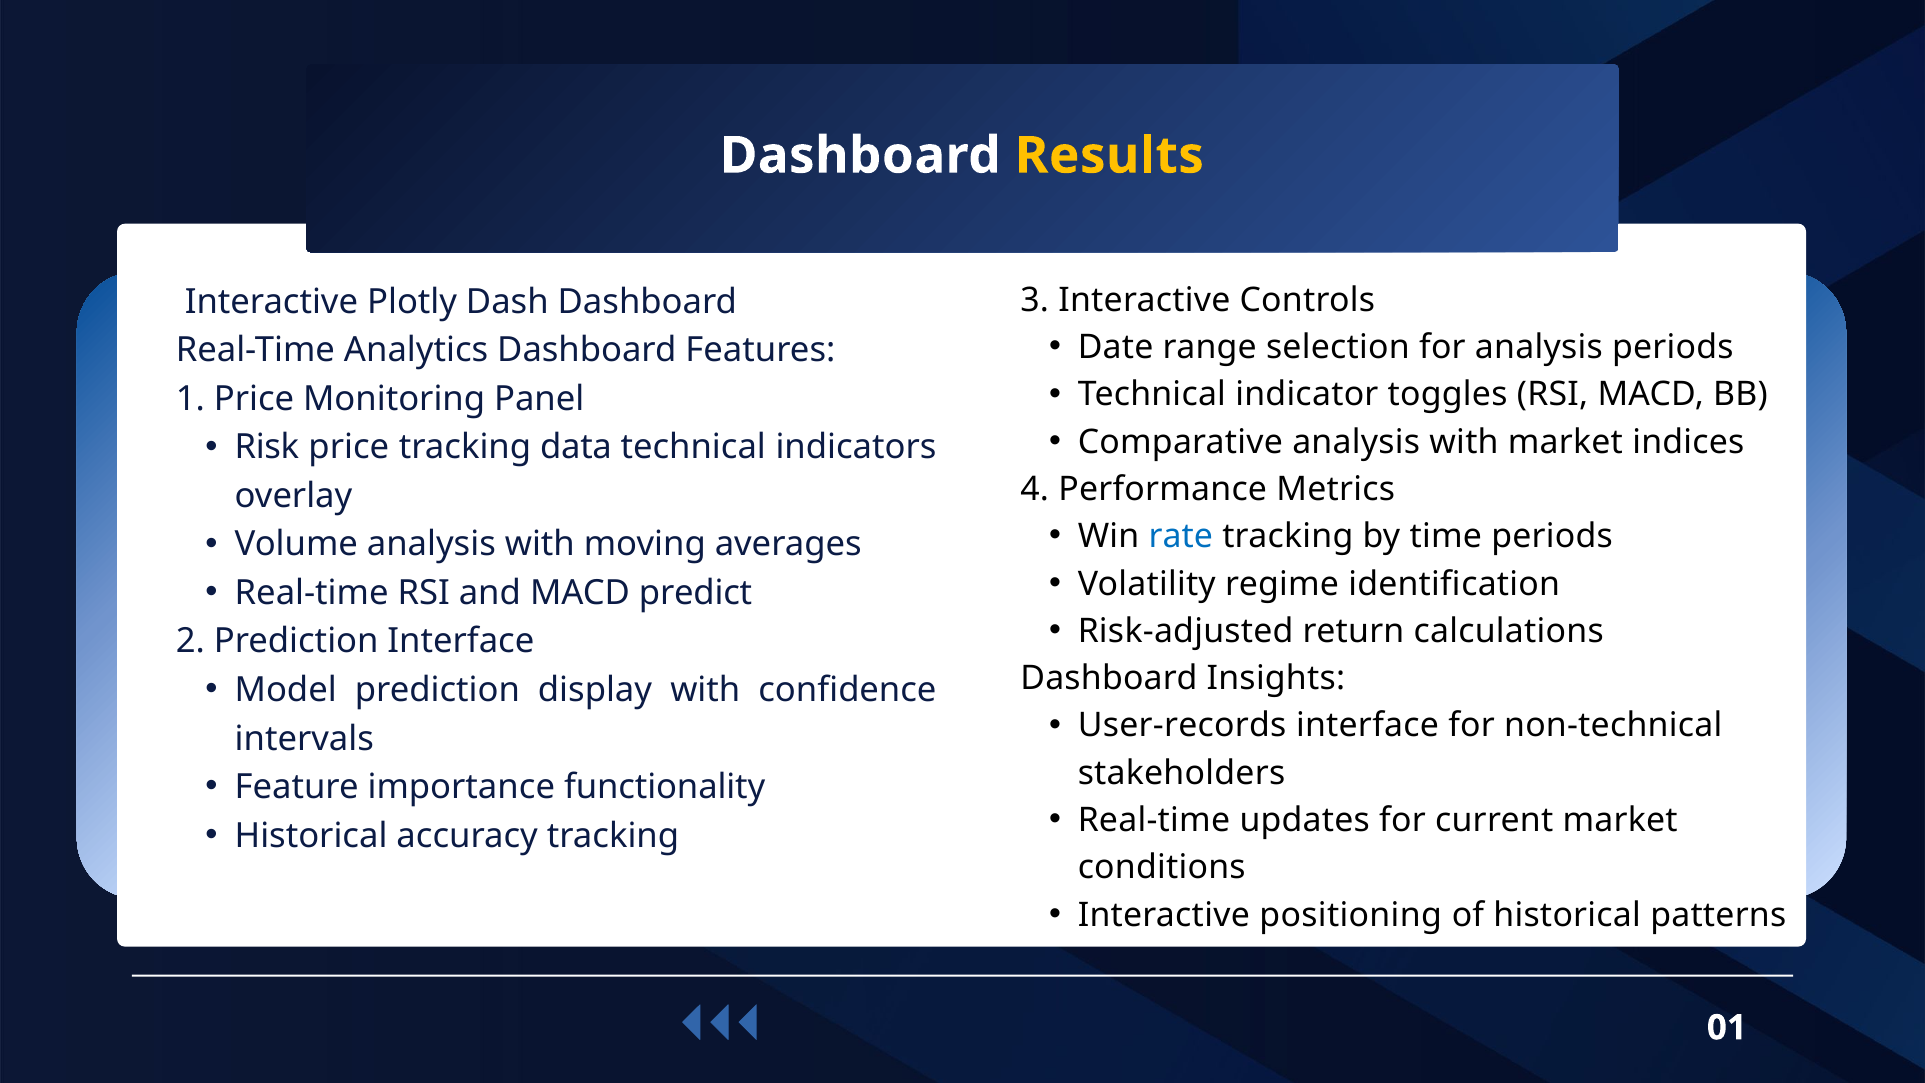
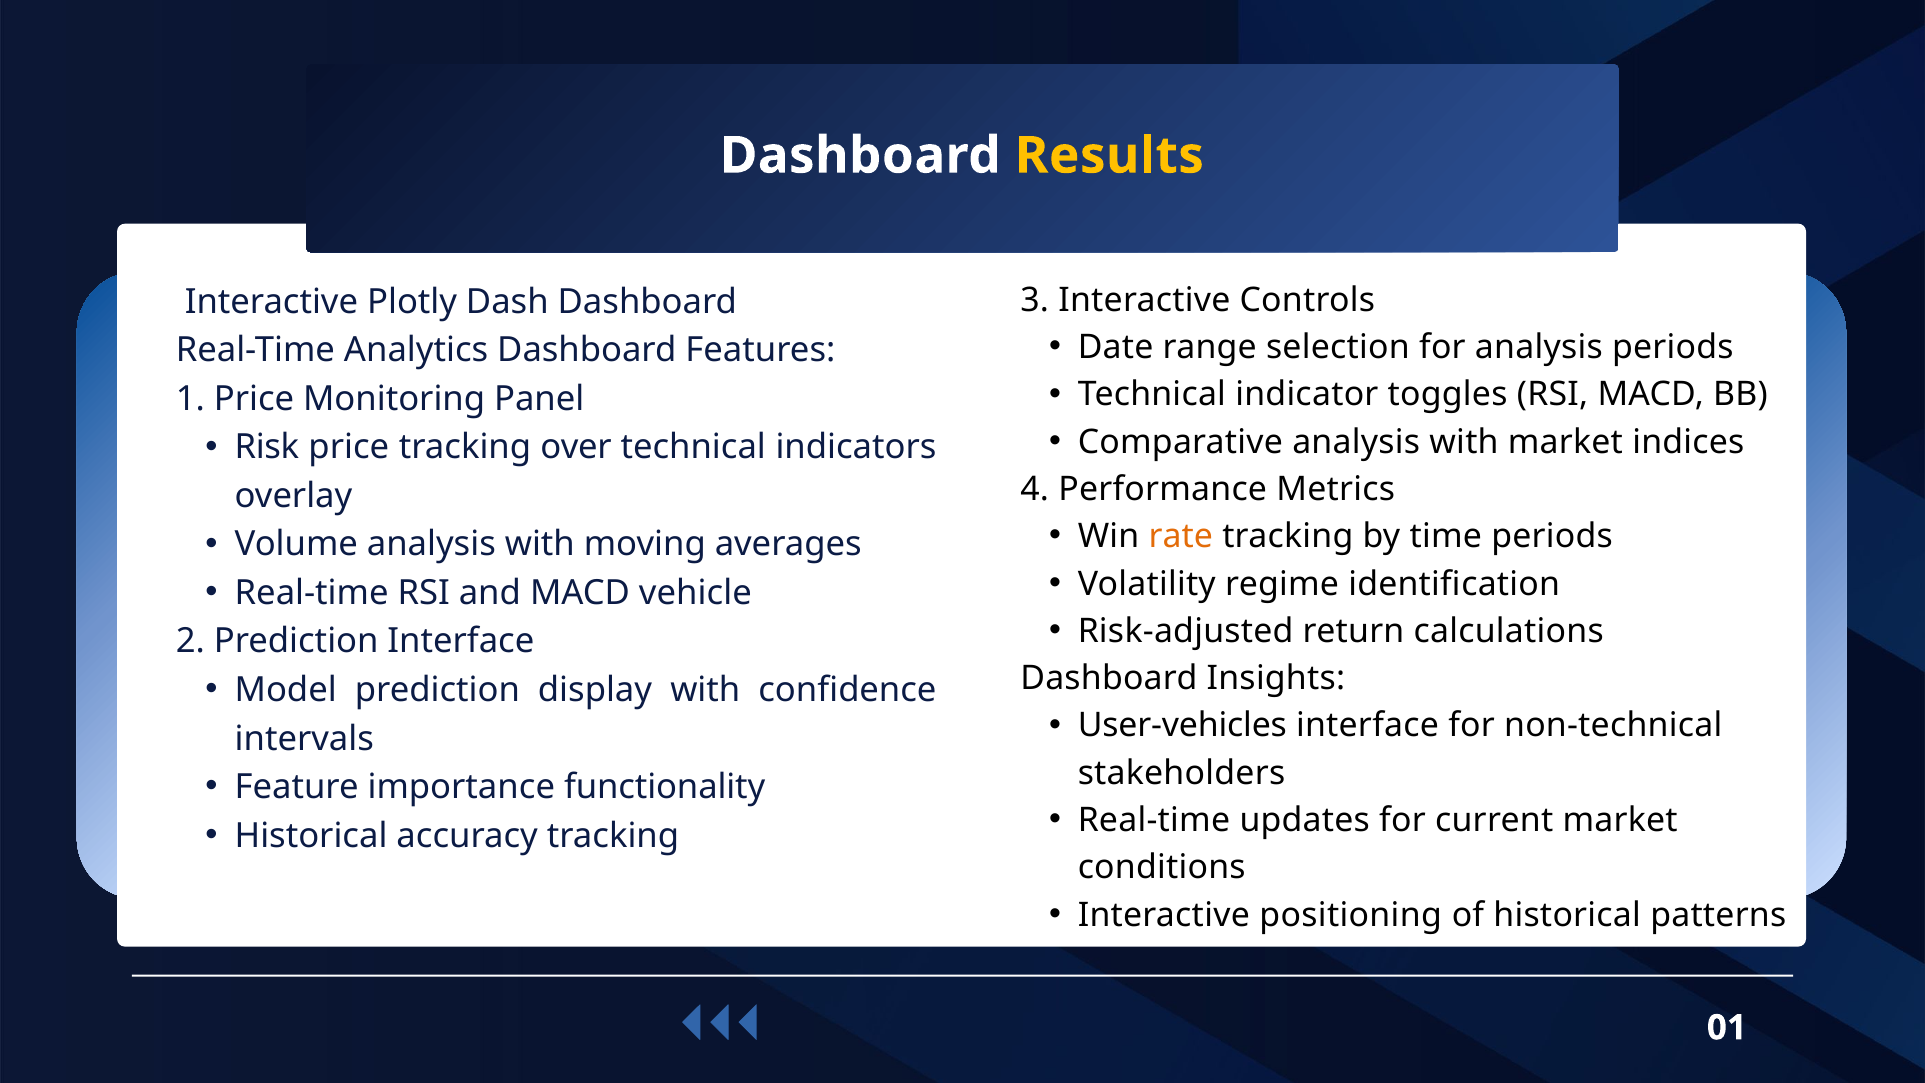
data: data -> over
rate colour: blue -> orange
predict: predict -> vehicle
User-records: User-records -> User-vehicles
